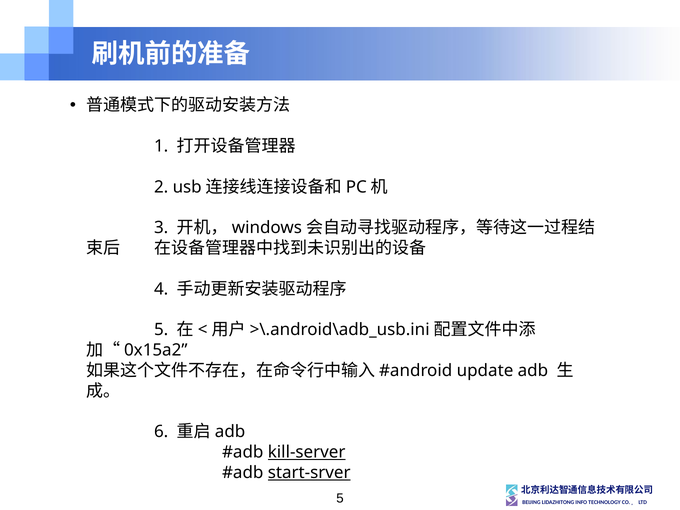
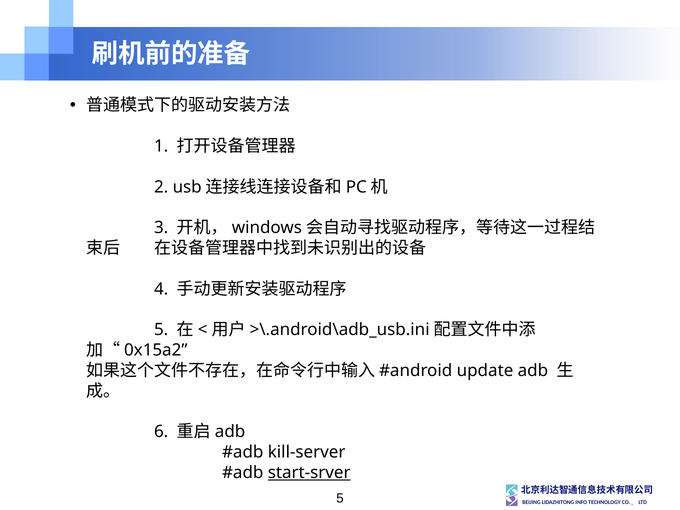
kill-server underline: present -> none
